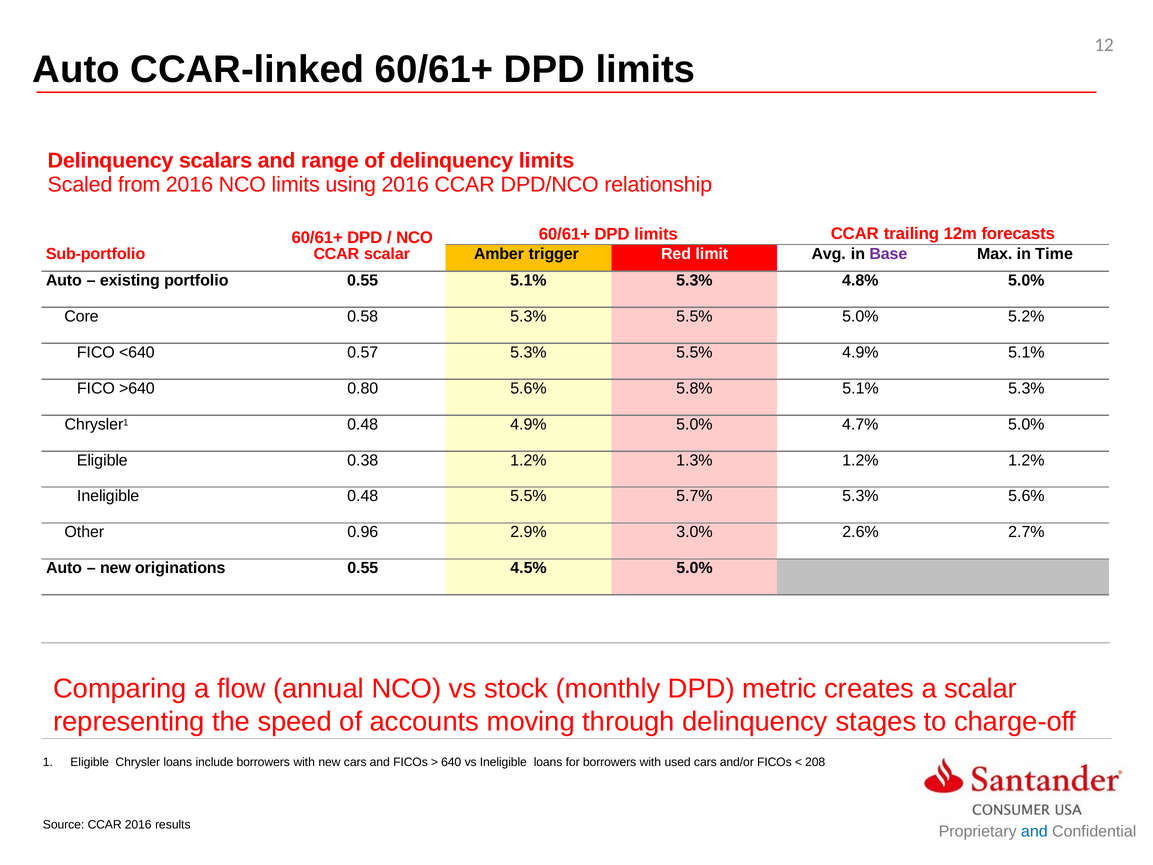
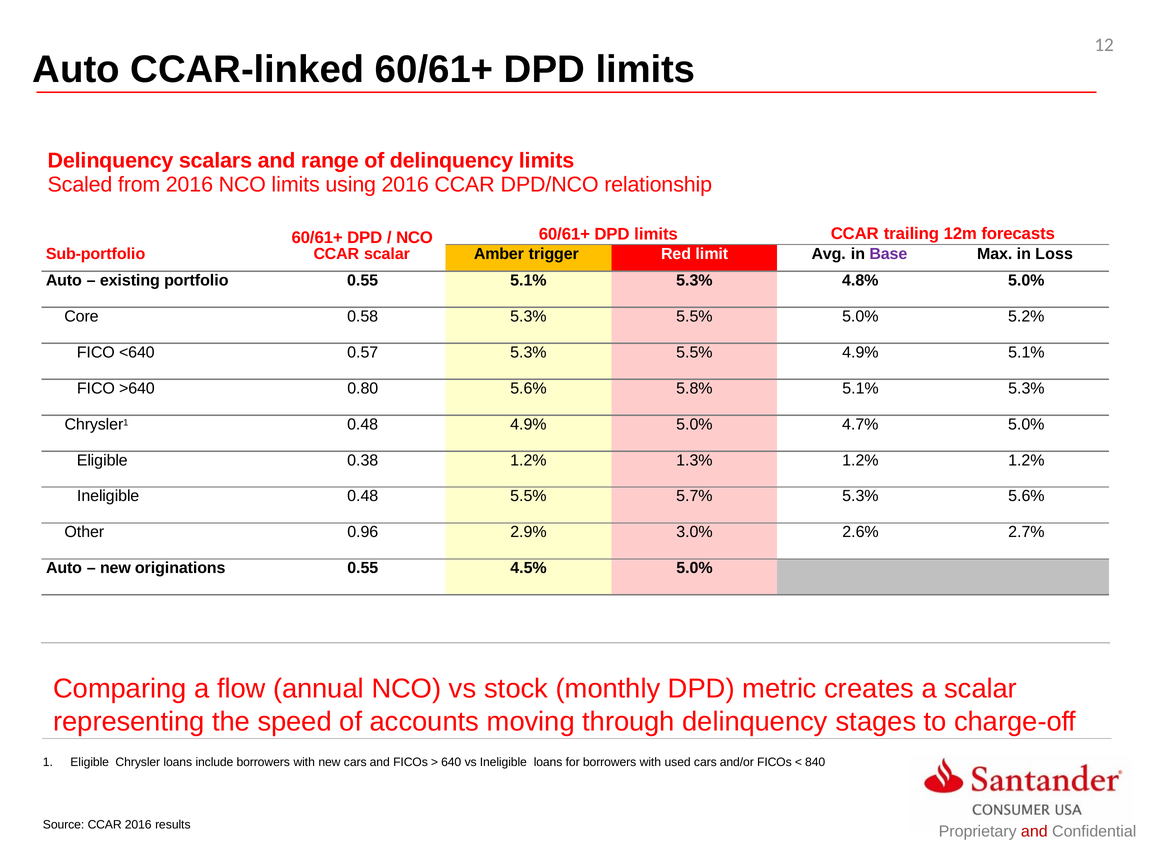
Time: Time -> Loss
208: 208 -> 840
and at (1034, 831) colour: blue -> red
